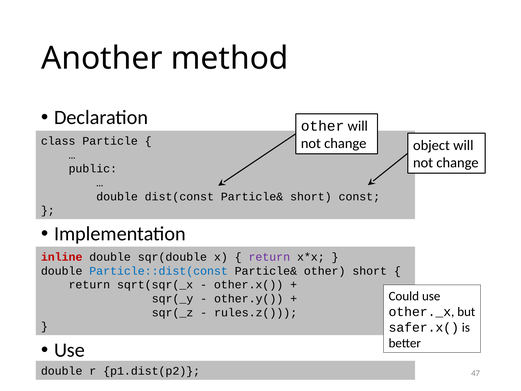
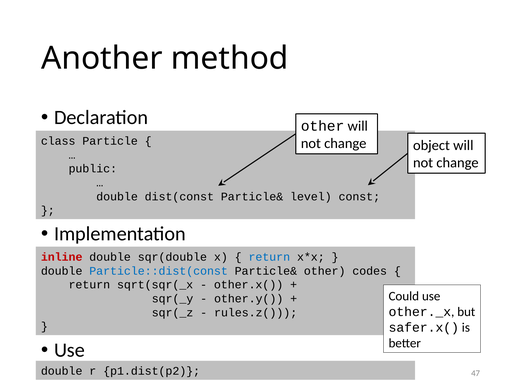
Particle& short: short -> level
return at (269, 257) colour: purple -> blue
other short: short -> codes
